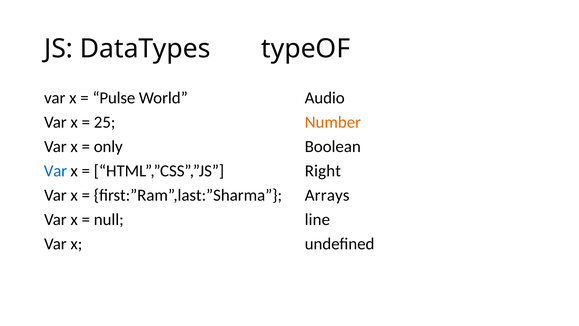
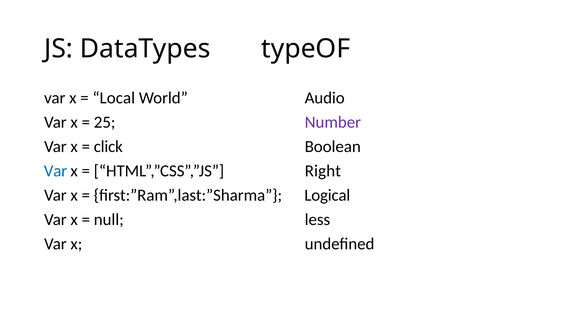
Pulse: Pulse -> Local
Number colour: orange -> purple
only: only -> click
Arrays: Arrays -> Logical
line: line -> less
